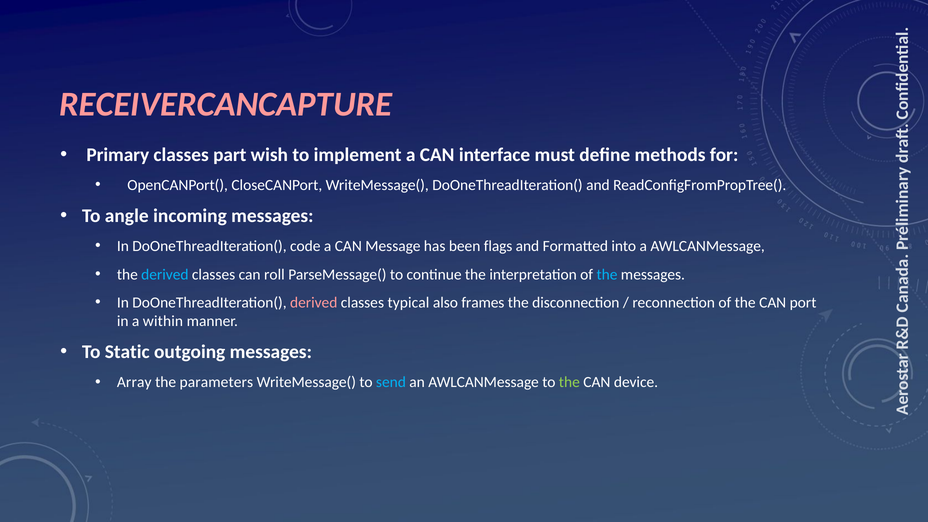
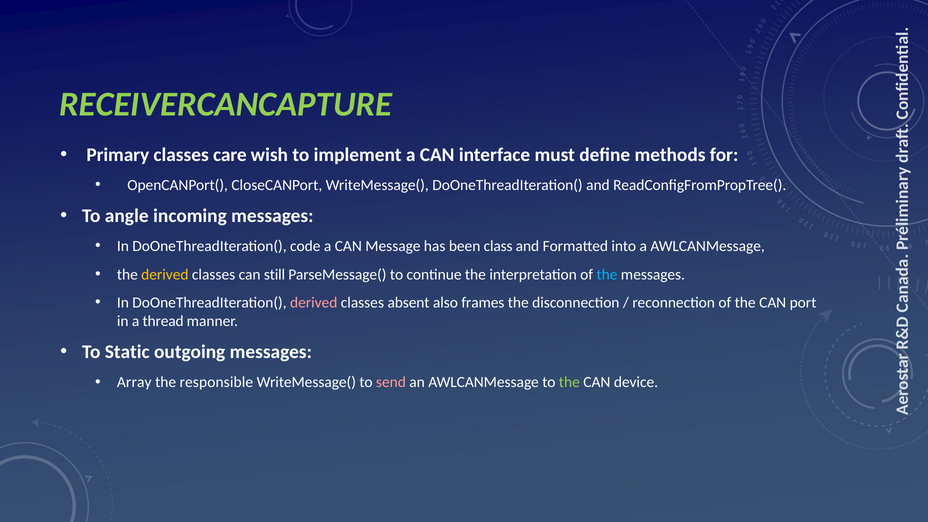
RECEIVERCANCAPTURE colour: pink -> light green
part: part -> care
flags: flags -> class
derived at (165, 274) colour: light blue -> yellow
roll: roll -> still
typical: typical -> absent
within: within -> thread
parameters: parameters -> responsible
send colour: light blue -> pink
